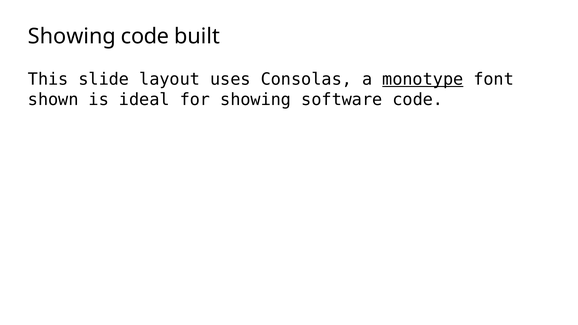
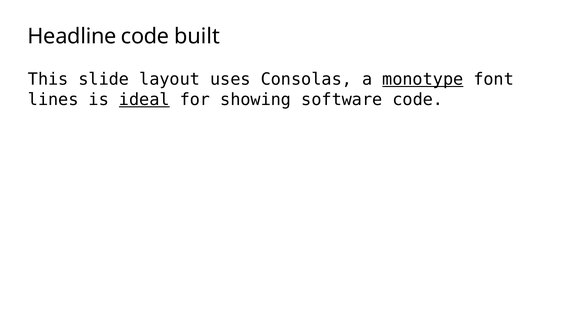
Showing at (72, 36): Showing -> Headline
shown: shown -> lines
ideal underline: none -> present
